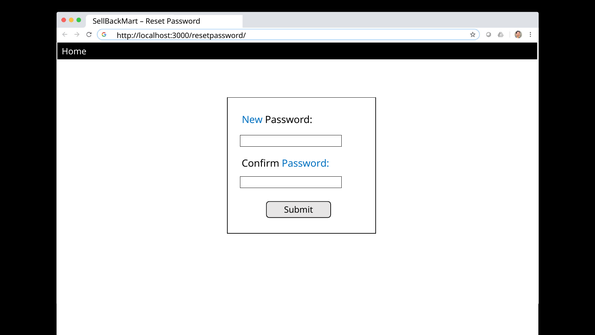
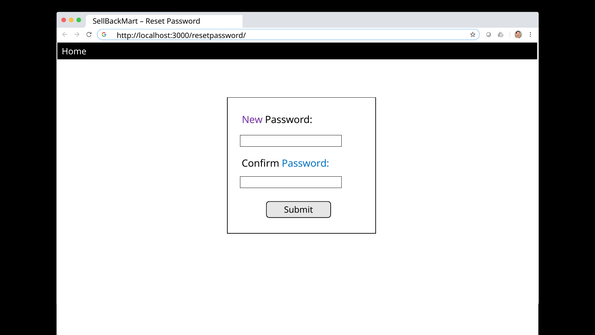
New colour: blue -> purple
